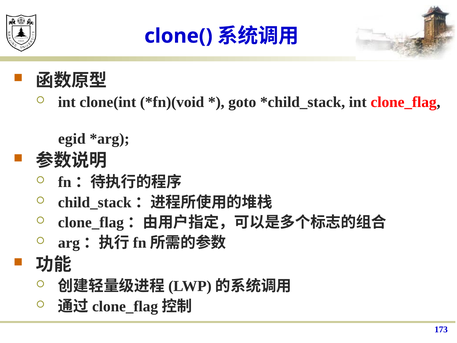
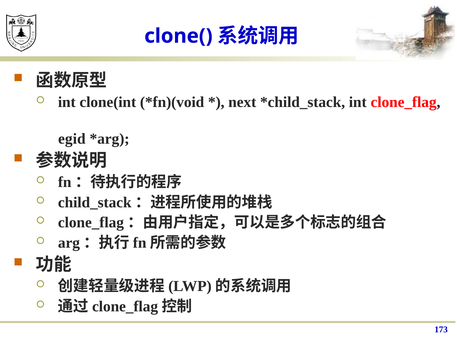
goto: goto -> next
